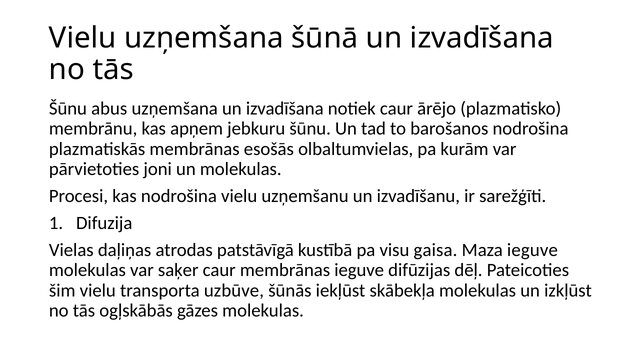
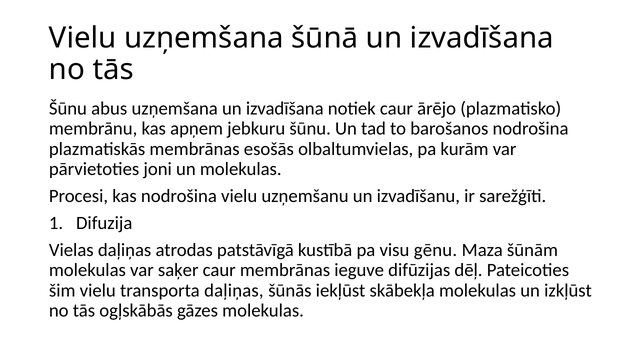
gaisa: gaisa -> gēnu
Maza ieguve: ieguve -> šūnām
transporta uzbūve: uzbūve -> daļiņas
